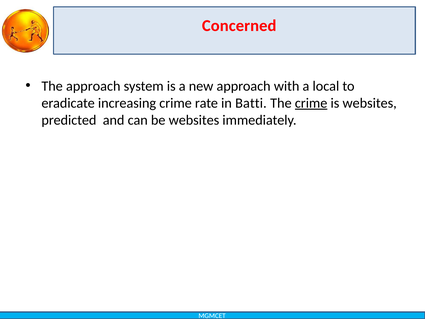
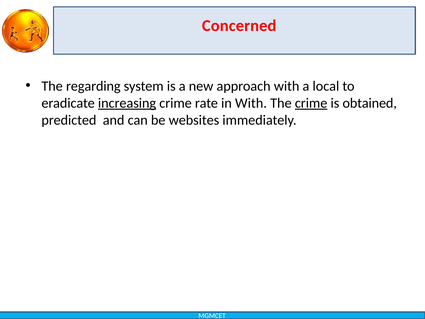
The approach: approach -> regarding
increasing underline: none -> present
in Batti: Batti -> With
is websites: websites -> obtained
